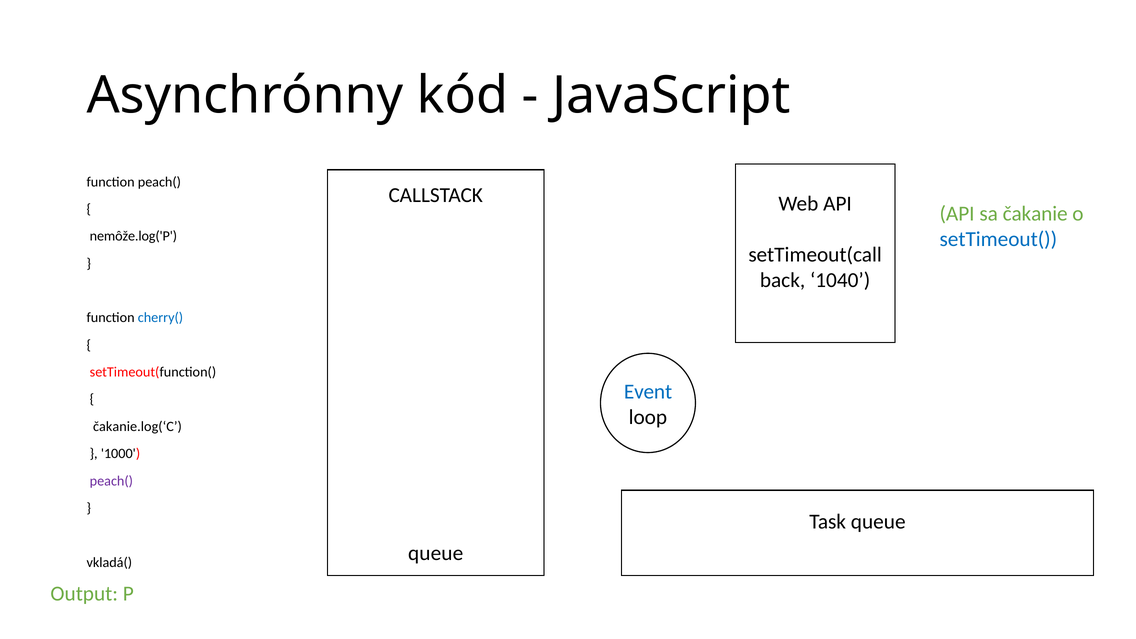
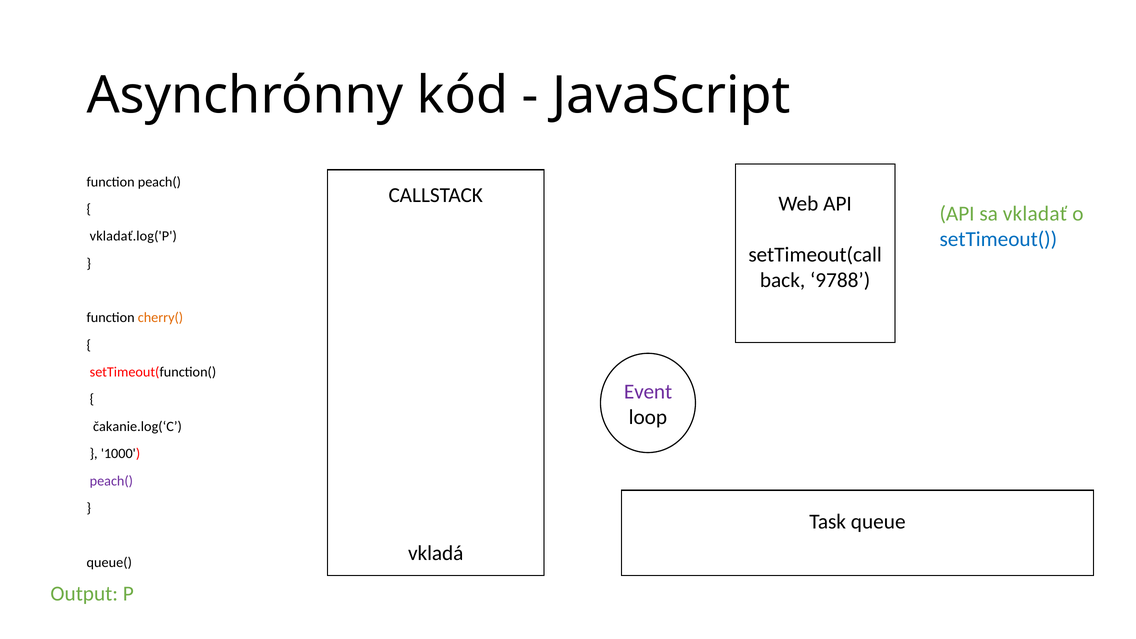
čakanie: čakanie -> vkladať
nemôže.log('P: nemôže.log('P -> vkladať.log('P
1040: 1040 -> 9788
cherry( colour: blue -> orange
Event colour: blue -> purple
queue at (436, 553): queue -> vkladá
vkladá(: vkladá( -> queue(
